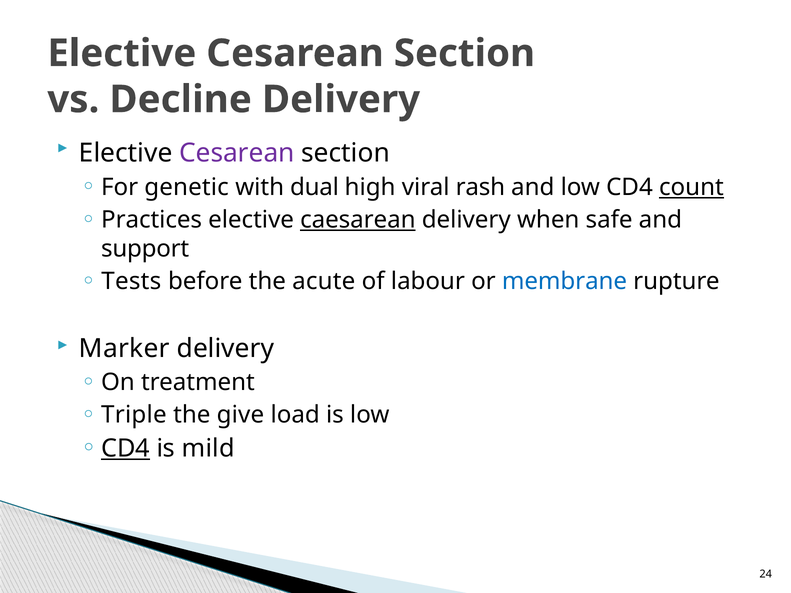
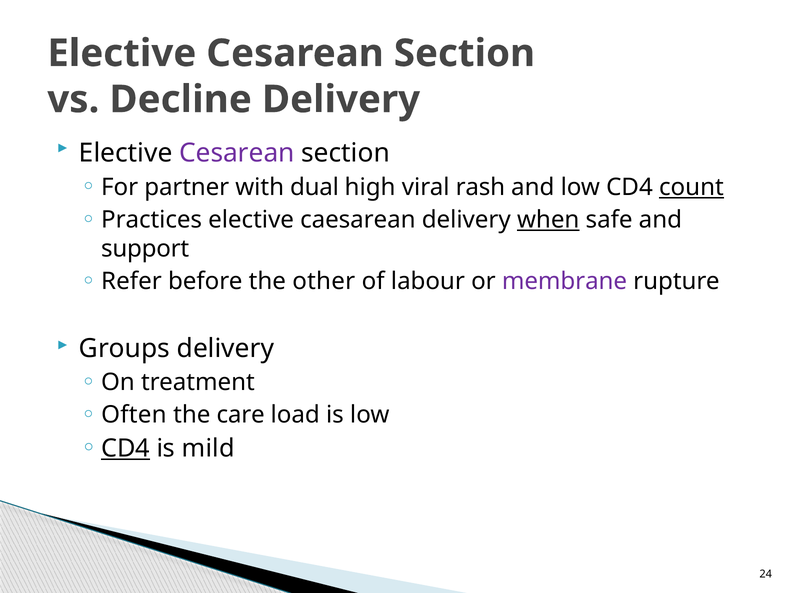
genetic: genetic -> partner
caesarean underline: present -> none
when underline: none -> present
Tests: Tests -> Refer
acute: acute -> other
membrane colour: blue -> purple
Marker: Marker -> Groups
Triple: Triple -> Often
give: give -> care
